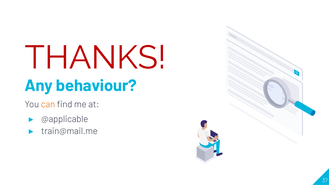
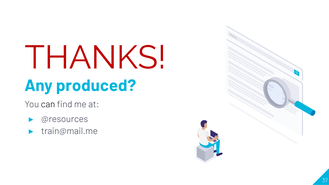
behaviour: behaviour -> produced
can colour: orange -> black
@applicable: @applicable -> @resources
